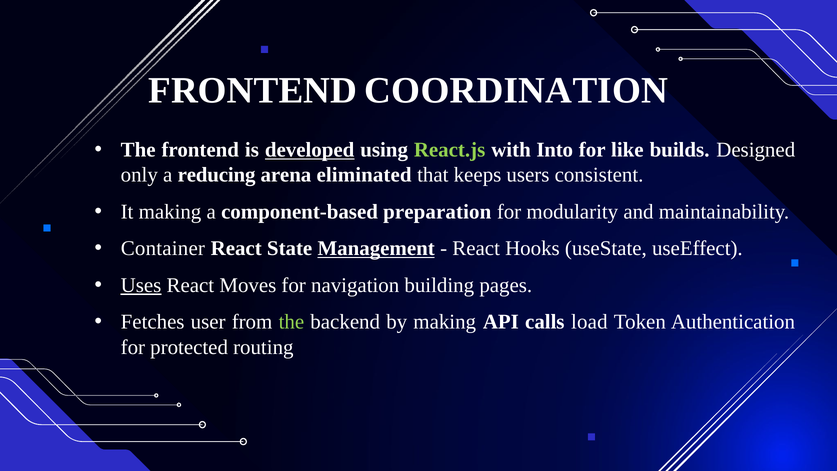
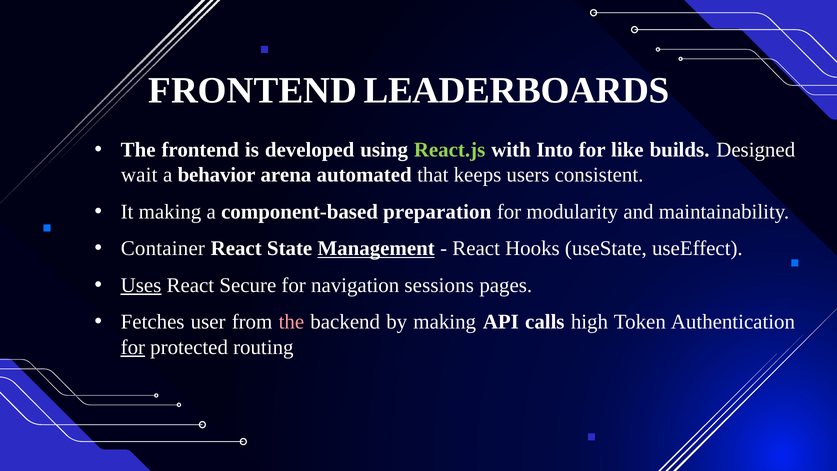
COORDINATION: COORDINATION -> LEADERBOARDS
developed underline: present -> none
only: only -> wait
reducing: reducing -> behavior
eliminated: eliminated -> automated
Moves: Moves -> Secure
building: building -> sessions
the at (291, 322) colour: light green -> pink
load: load -> high
for at (133, 347) underline: none -> present
